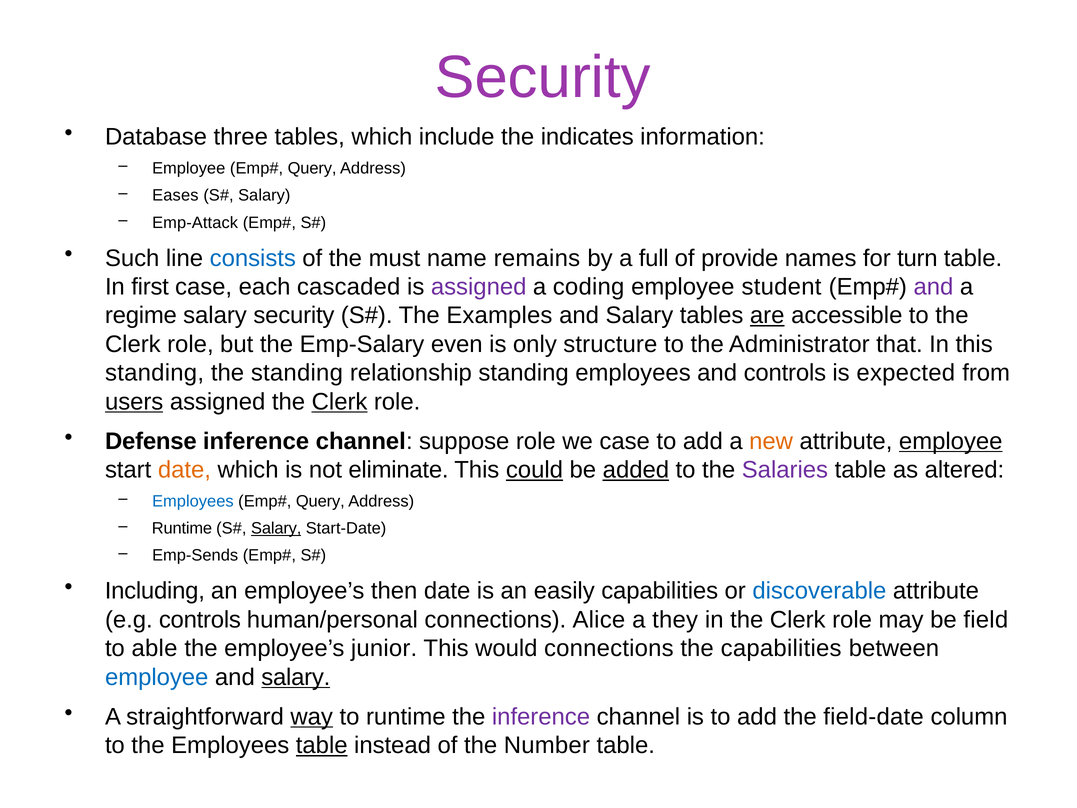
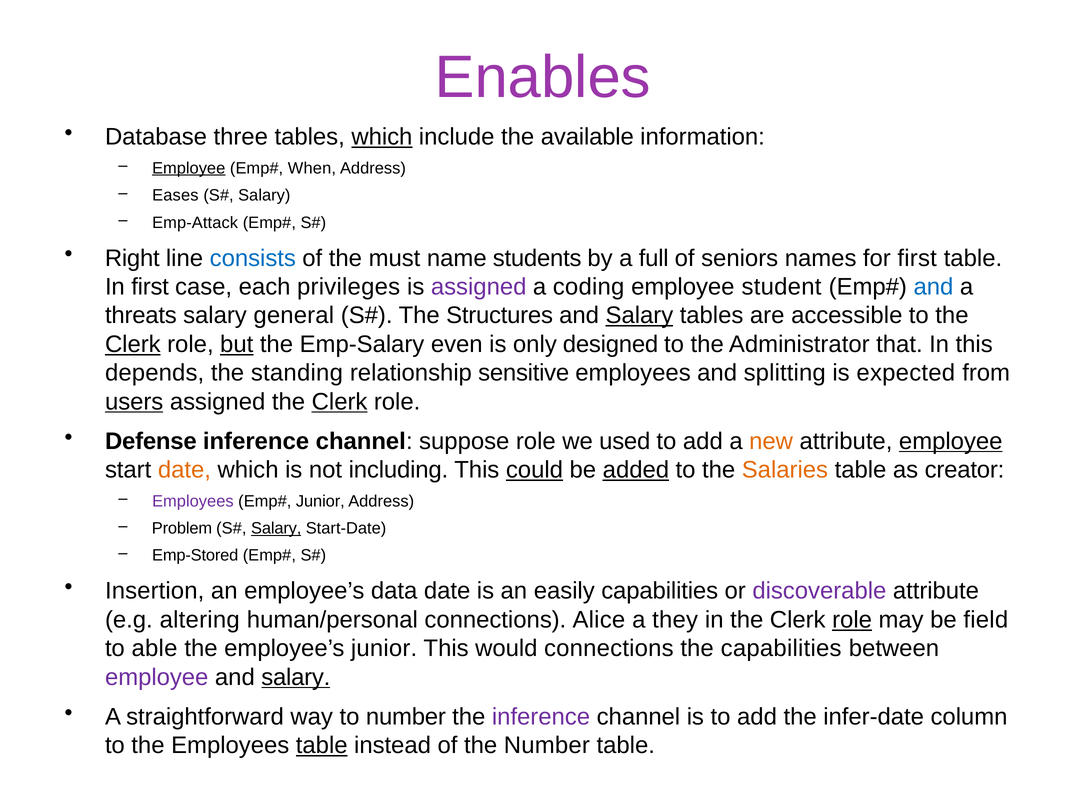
Security at (543, 78): Security -> Enables
which at (382, 137) underline: none -> present
indicates: indicates -> available
Employee at (189, 168) underline: none -> present
Query at (312, 168): Query -> When
Such: Such -> Right
remains: remains -> students
provide: provide -> seniors
for turn: turn -> first
cascaded: cascaded -> privileges
and at (933, 287) colour: purple -> blue
regime: regime -> threats
salary security: security -> general
Examples: Examples -> Structures
Salary at (639, 315) underline: none -> present
are underline: present -> none
Clerk at (133, 344) underline: none -> present
but underline: none -> present
structure: structure -> designed
standing at (155, 373): standing -> depends
relationship standing: standing -> sensitive
and controls: controls -> splitting
we case: case -> used
eliminate: eliminate -> including
Salaries colour: purple -> orange
altered: altered -> creator
Employees at (193, 501) colour: blue -> purple
Query at (320, 501): Query -> Junior
Runtime at (182, 528): Runtime -> Problem
Emp-Sends: Emp-Sends -> Emp-Stored
Including: Including -> Insertion
then: then -> data
discoverable colour: blue -> purple
e.g controls: controls -> altering
role at (852, 620) underline: none -> present
employee at (157, 677) colour: blue -> purple
way underline: present -> none
to runtime: runtime -> number
field-date: field-date -> infer-date
